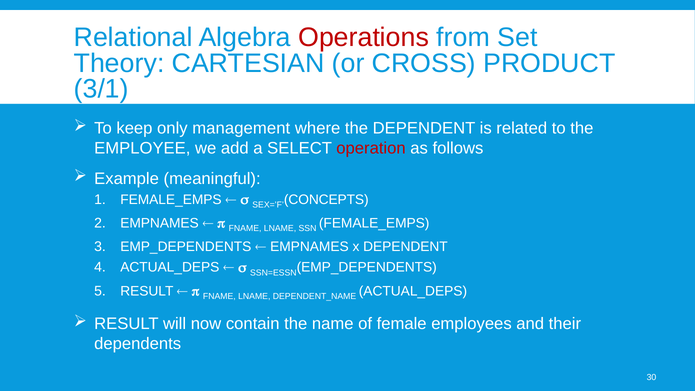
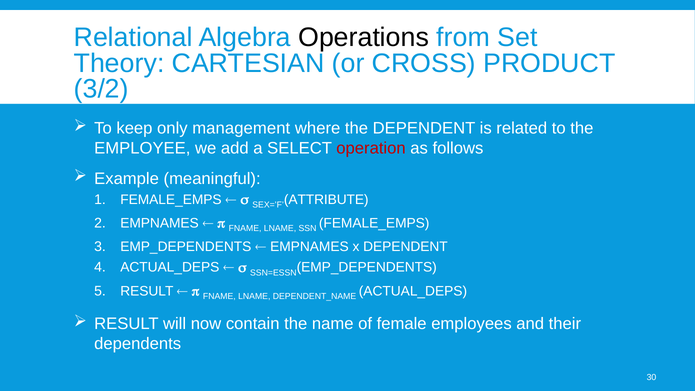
Operations colour: red -> black
3/1: 3/1 -> 3/2
CONCEPTS: CONCEPTS -> ATTRIBUTE
